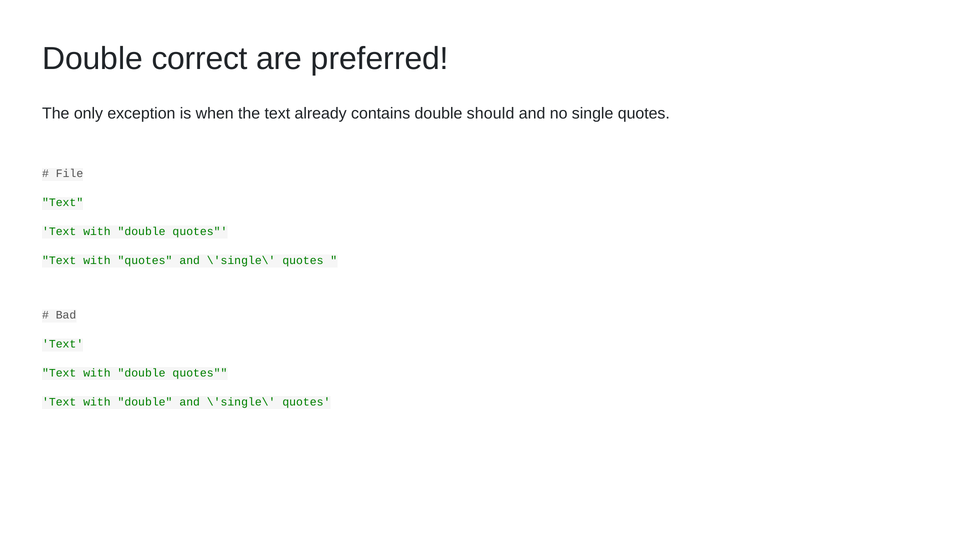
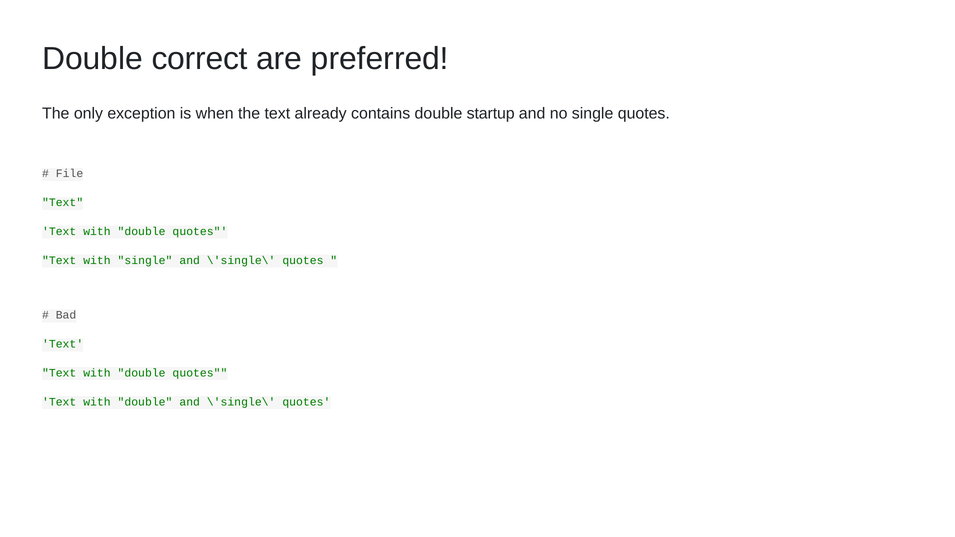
should: should -> startup
with quotes: quotes -> single
